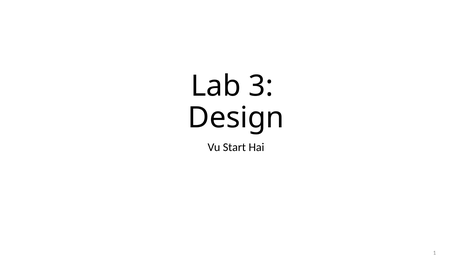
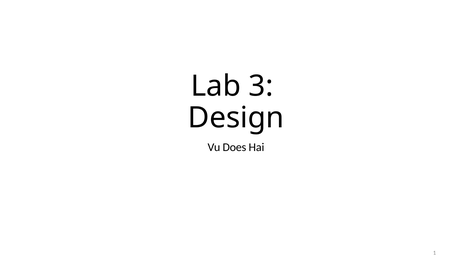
Start: Start -> Does
